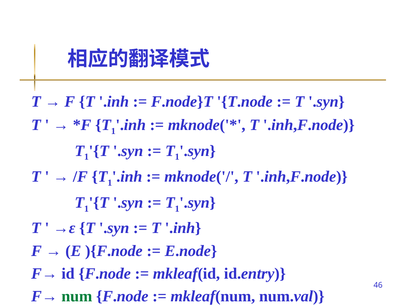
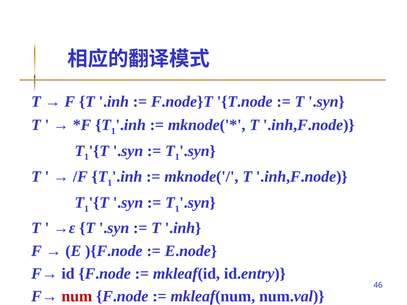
num colour: green -> red
